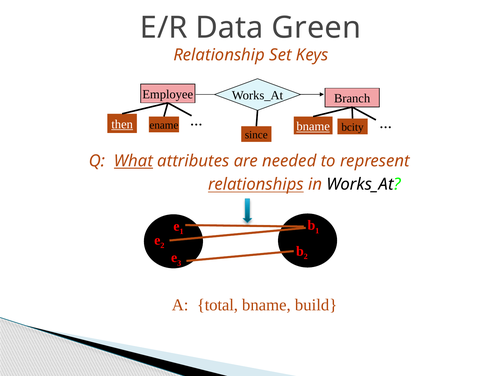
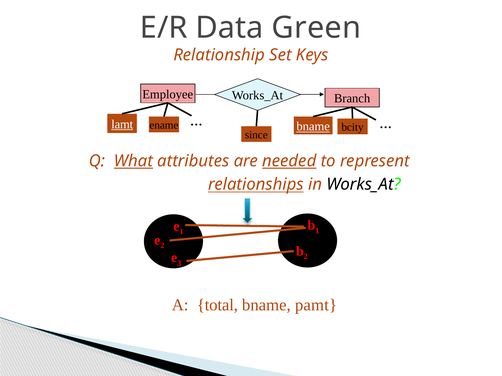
then: then -> lamt
needed underline: none -> present
build: build -> pamt
